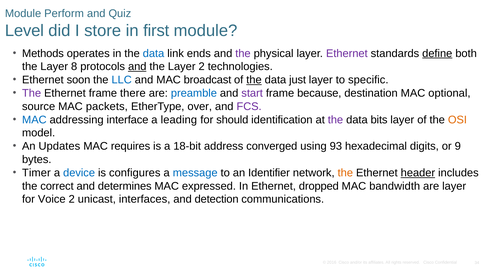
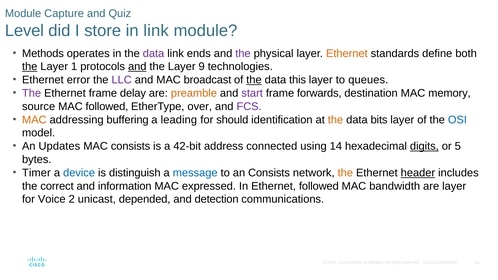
Perform: Perform -> Capture
in first: first -> link
data at (154, 53) colour: blue -> purple
Ethernet at (347, 53) colour: purple -> orange
define underline: present -> none
the at (30, 67) underline: none -> present
8: 8 -> 1
Layer 2: 2 -> 9
soon: soon -> error
LLC colour: blue -> purple
just: just -> this
specific: specific -> queues
there: there -> delay
preamble colour: blue -> orange
because: because -> forwards
optional: optional -> memory
MAC packets: packets -> followed
MAC at (34, 120) colour: blue -> orange
interface: interface -> buffering
the at (335, 120) colour: purple -> orange
OSI colour: orange -> blue
MAC requires: requires -> consists
18-bit: 18-bit -> 42-bit
converged: converged -> connected
93: 93 -> 14
digits underline: none -> present
9: 9 -> 5
configures: configures -> distinguish
an Identifier: Identifier -> Consists
determines: determines -> information
Ethernet dropped: dropped -> followed
interfaces: interfaces -> depended
